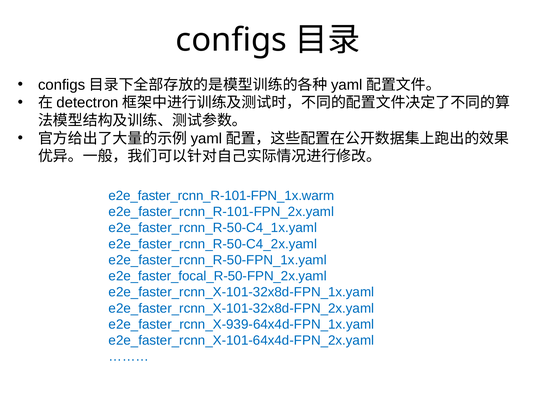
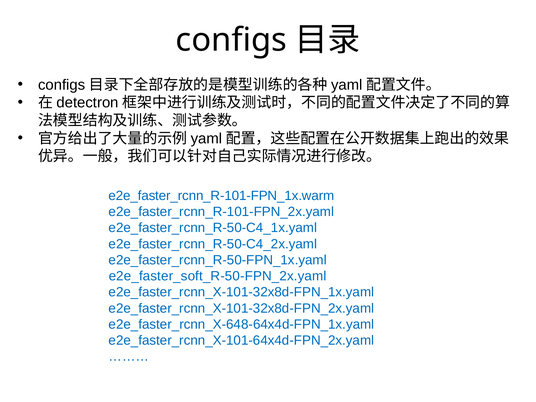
e2e_faster_focal_R-50-FPN_2x.yaml: e2e_faster_focal_R-50-FPN_2x.yaml -> e2e_faster_soft_R-50-FPN_2x.yaml
e2e_faster_rcnn_X-939-64x4d-FPN_1x.yaml: e2e_faster_rcnn_X-939-64x4d-FPN_1x.yaml -> e2e_faster_rcnn_X-648-64x4d-FPN_1x.yaml
